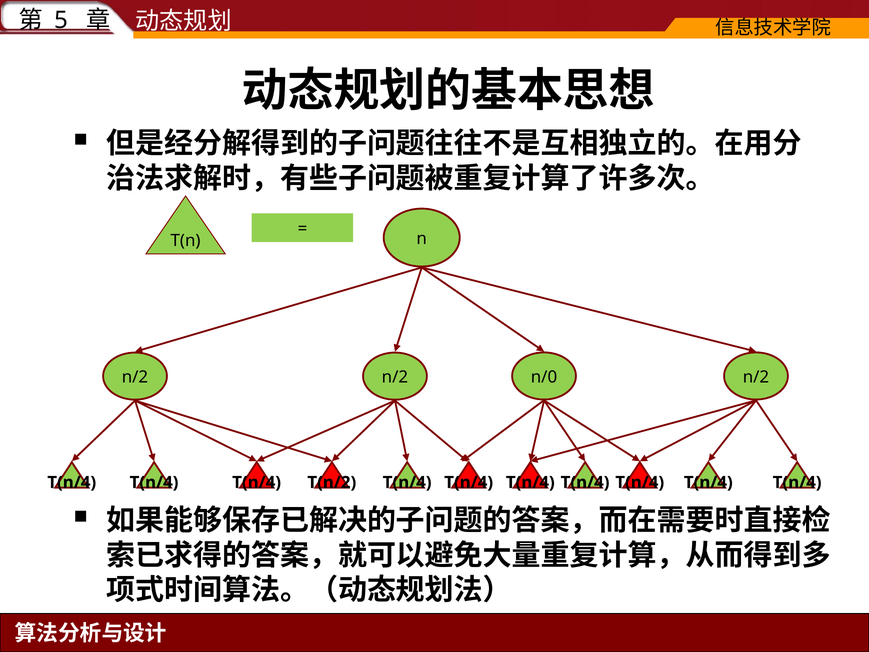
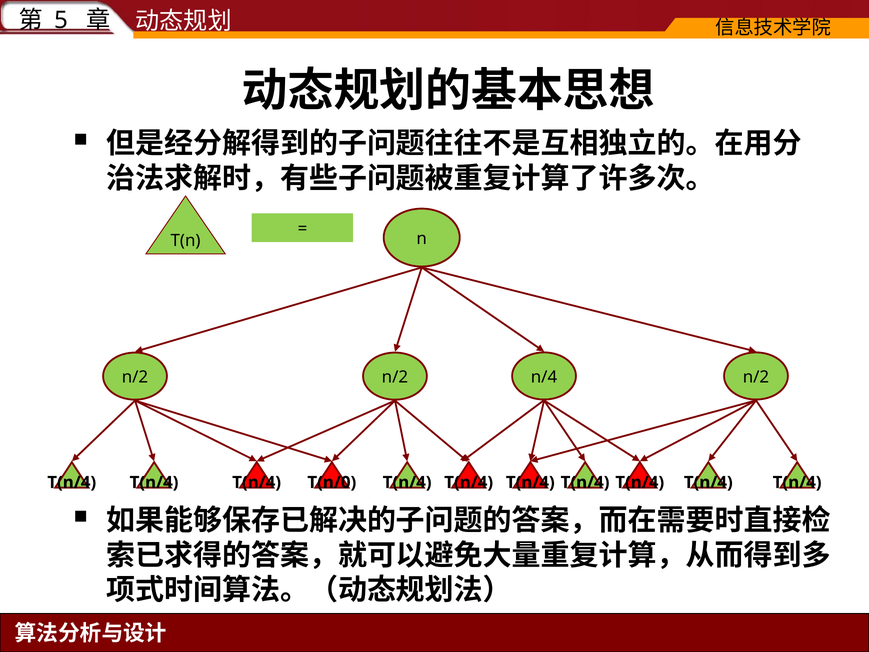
n/0: n/0 -> n/4
T(n/2: T(n/2 -> T(n/0
